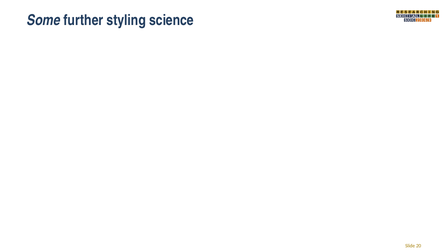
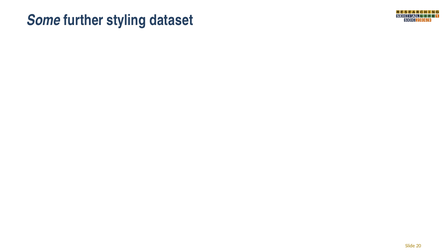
science: science -> dataset
